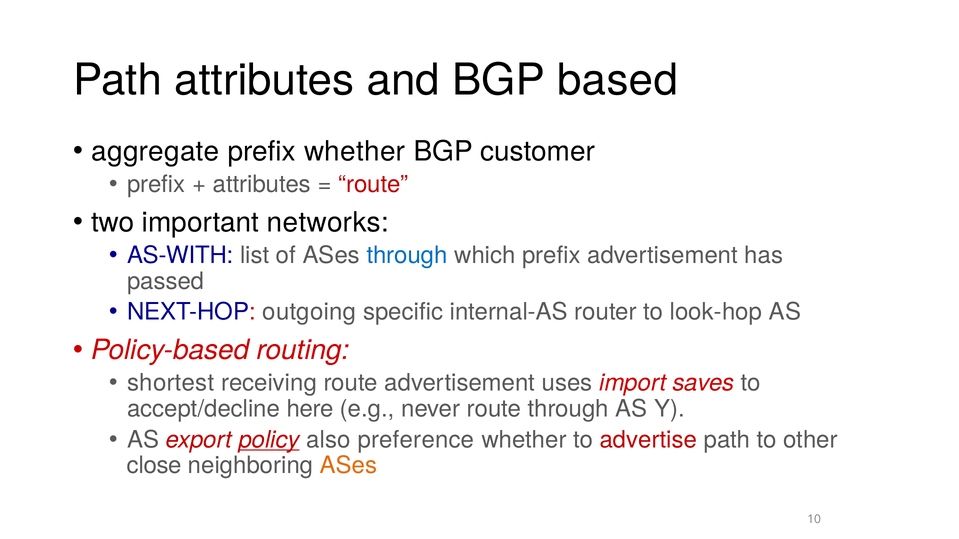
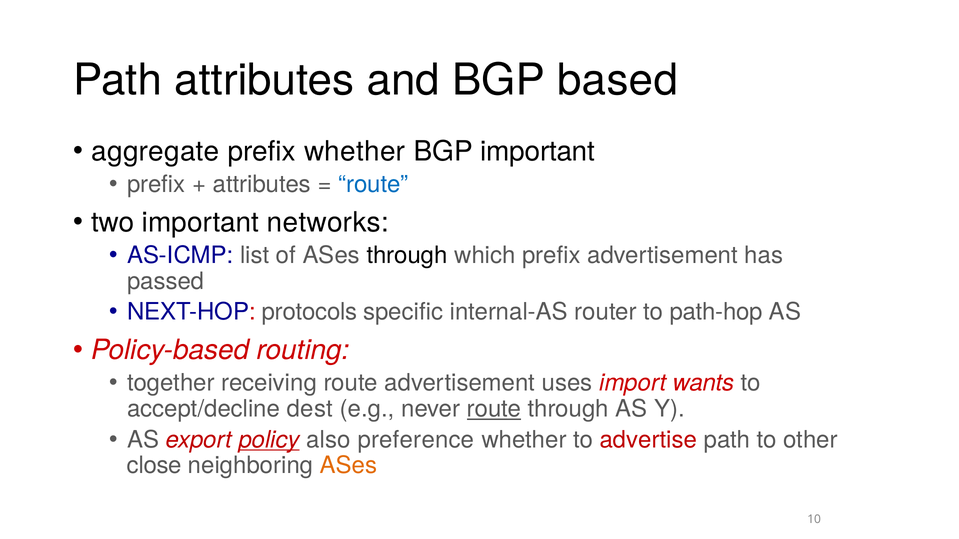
BGP customer: customer -> important
route at (373, 185) colour: red -> blue
AS-WITH: AS-WITH -> AS-ICMP
through at (407, 256) colour: blue -> black
outgoing: outgoing -> protocols
look-hop: look-hop -> path-hop
shortest: shortest -> together
saves: saves -> wants
here: here -> dest
route at (494, 409) underline: none -> present
